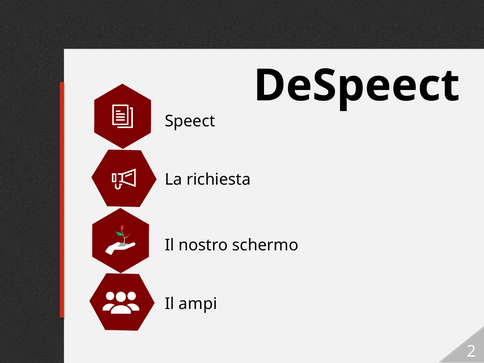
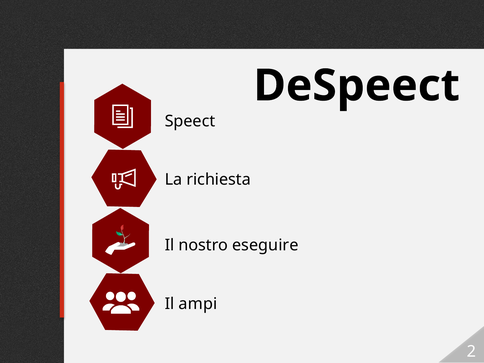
schermo: schermo -> eseguire
